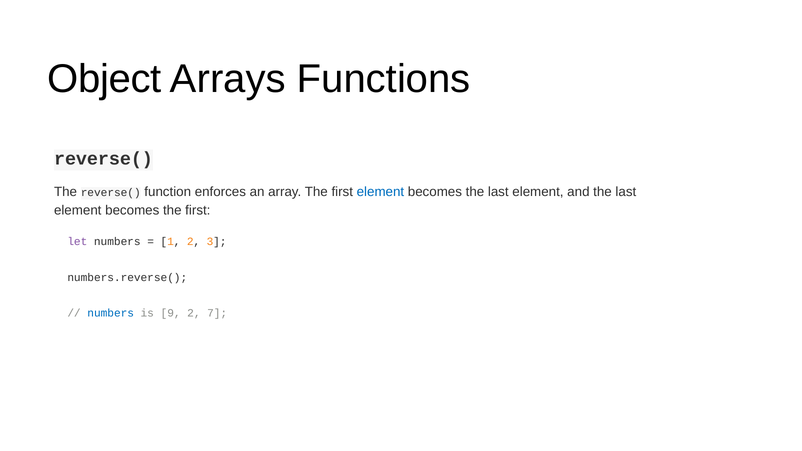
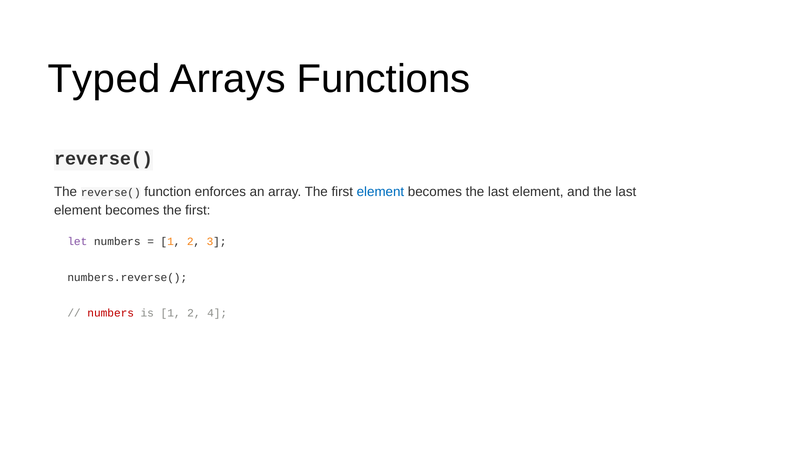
Object: Object -> Typed
numbers at (111, 313) colour: blue -> red
is 9: 9 -> 1
7: 7 -> 4
